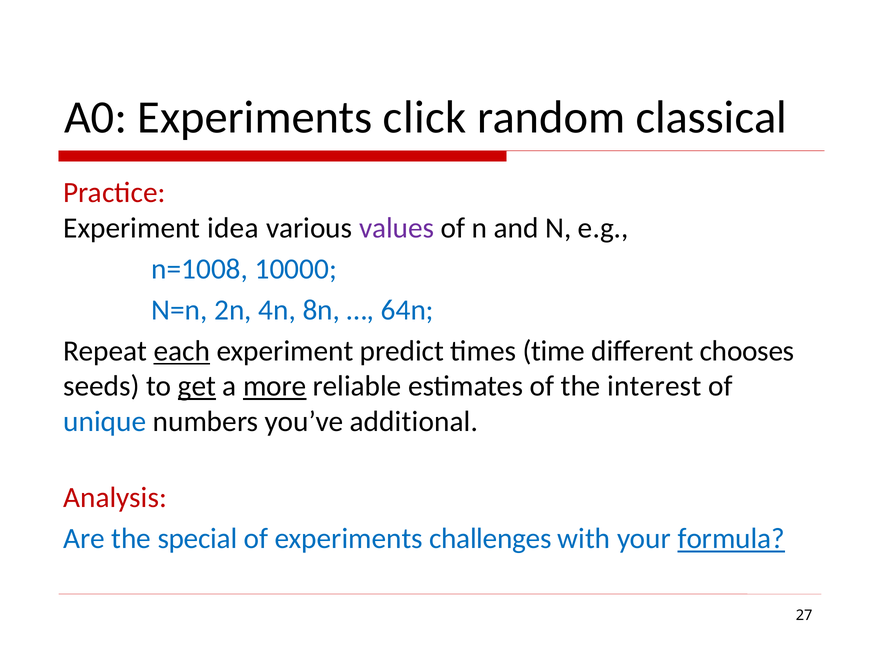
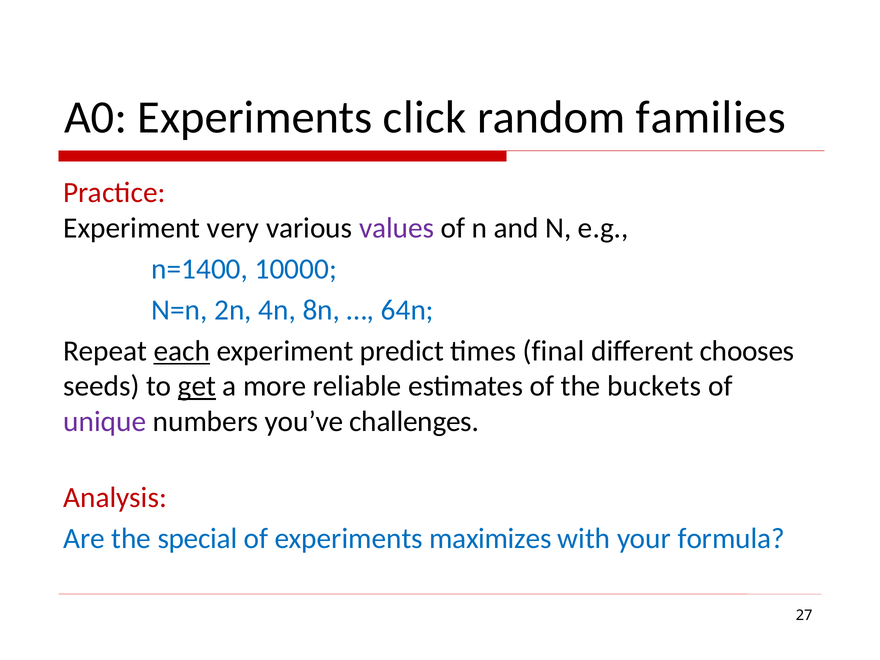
classical: classical -> families
idea: idea -> very
n=1008: n=1008 -> n=1400
time: time -> final
more underline: present -> none
interest: interest -> buckets
unique colour: blue -> purple
additional: additional -> challenges
challenges: challenges -> maximizes
formula underline: present -> none
